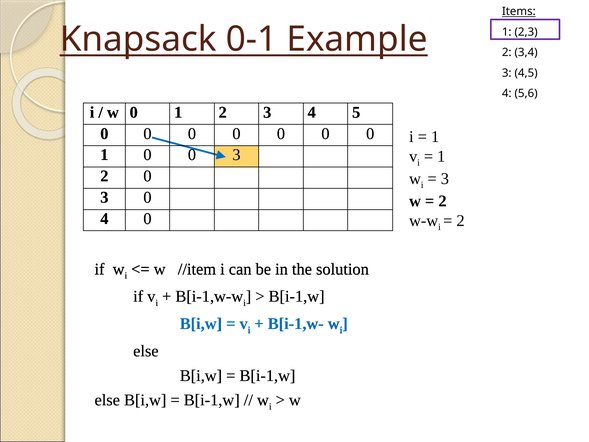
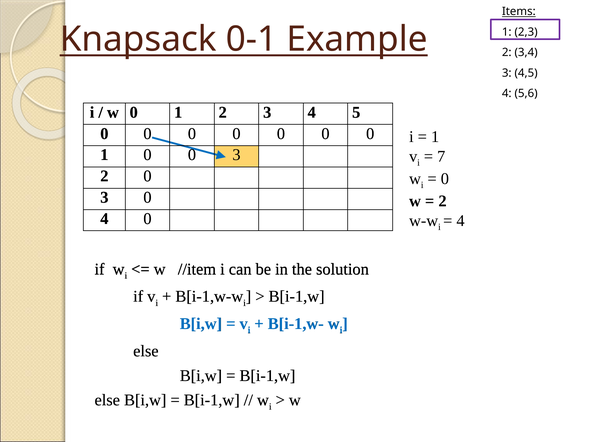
1 at (441, 156): 1 -> 7
3 at (445, 179): 3 -> 0
2 at (461, 221): 2 -> 4
